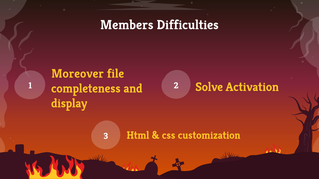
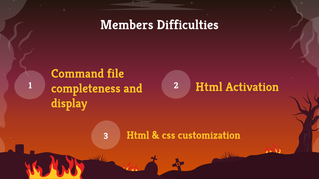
Moreover: Moreover -> Command
2 Solve: Solve -> Html
